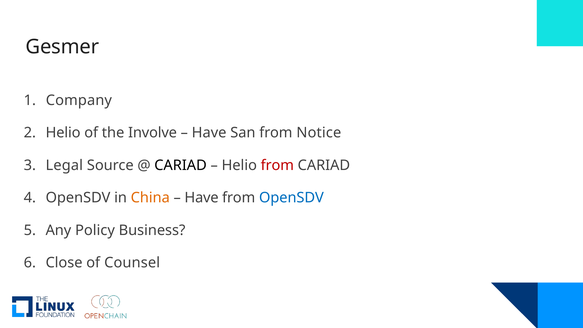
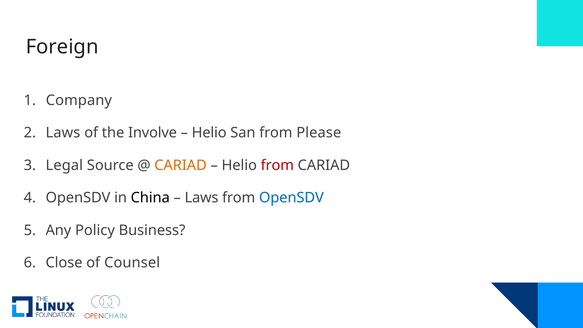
Gesmer: Gesmer -> Foreign
Helio at (63, 133): Helio -> Laws
Have at (209, 133): Have -> Helio
Notice: Notice -> Please
CARIAD at (181, 165) colour: black -> orange
China colour: orange -> black
Have at (202, 198): Have -> Laws
